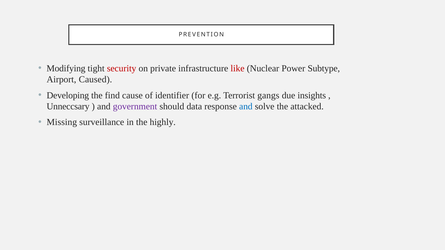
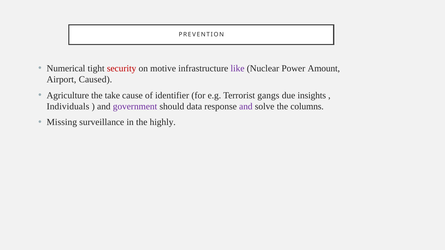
Modifying: Modifying -> Numerical
private: private -> motive
like colour: red -> purple
Subtype: Subtype -> Amount
Developing: Developing -> Agriculture
find: find -> take
Unneccsary: Unneccsary -> Individuals
and at (246, 107) colour: blue -> purple
attacked: attacked -> columns
